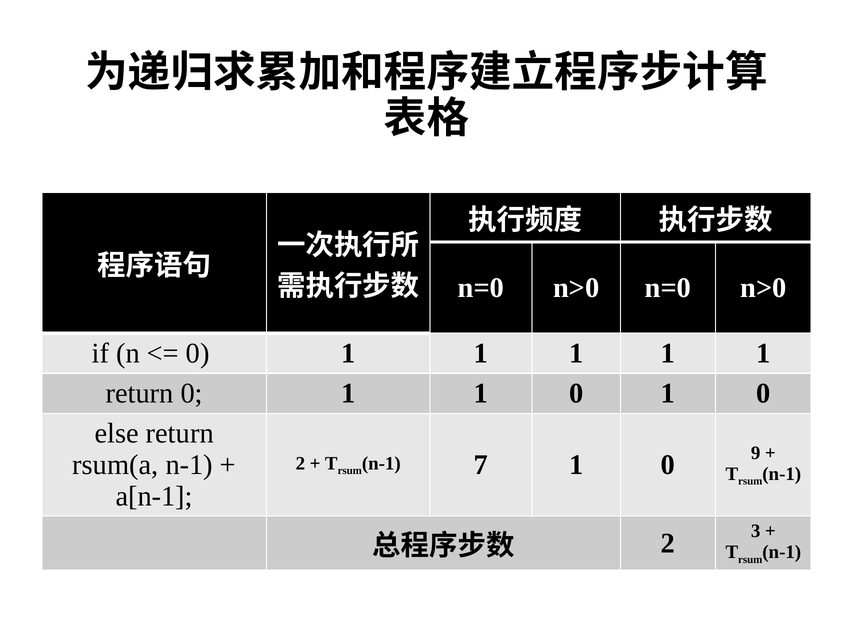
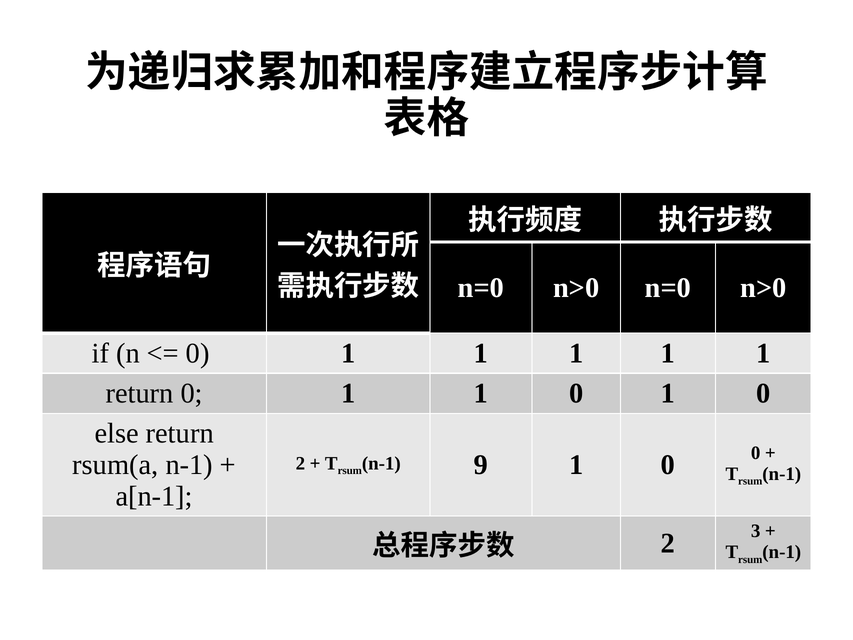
7: 7 -> 9
0 9: 9 -> 0
